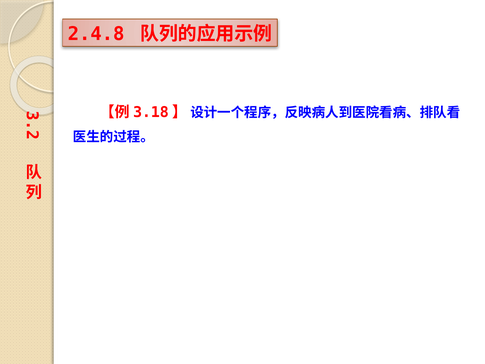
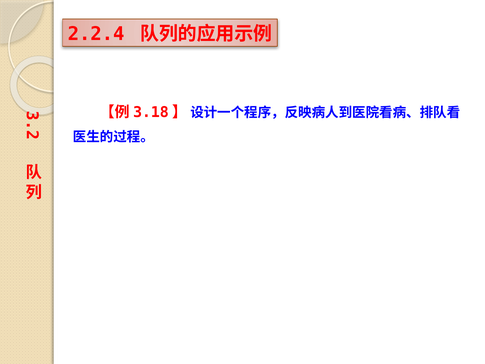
2.4.8: 2.4.8 -> 2.2.4
